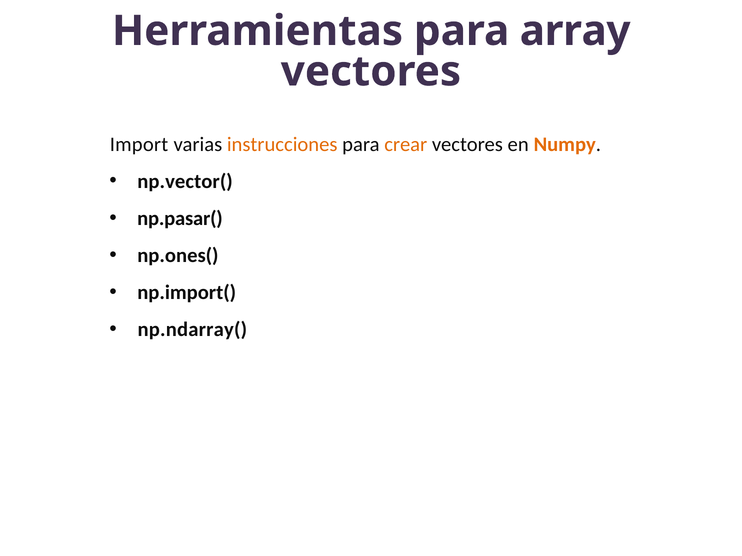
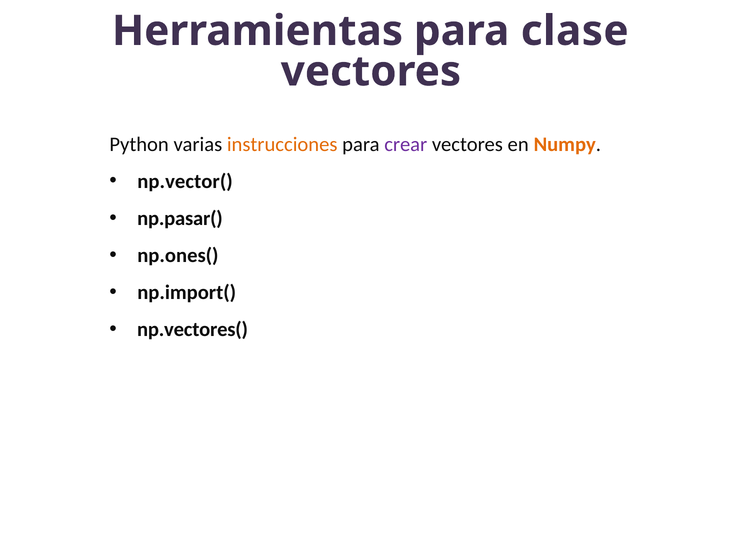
array: array -> clase
Import: Import -> Python
crear colour: orange -> purple
np.ndarray(: np.ndarray( -> np.vectores(
